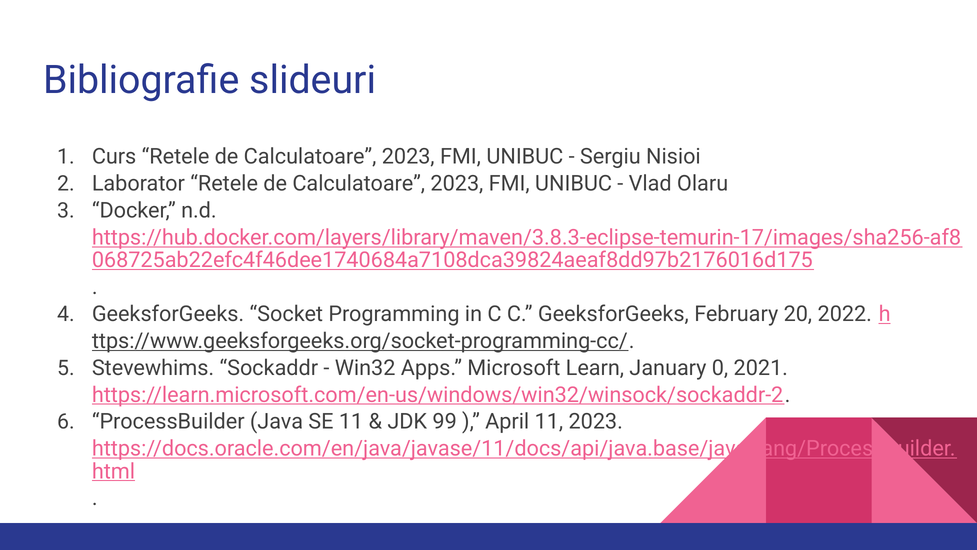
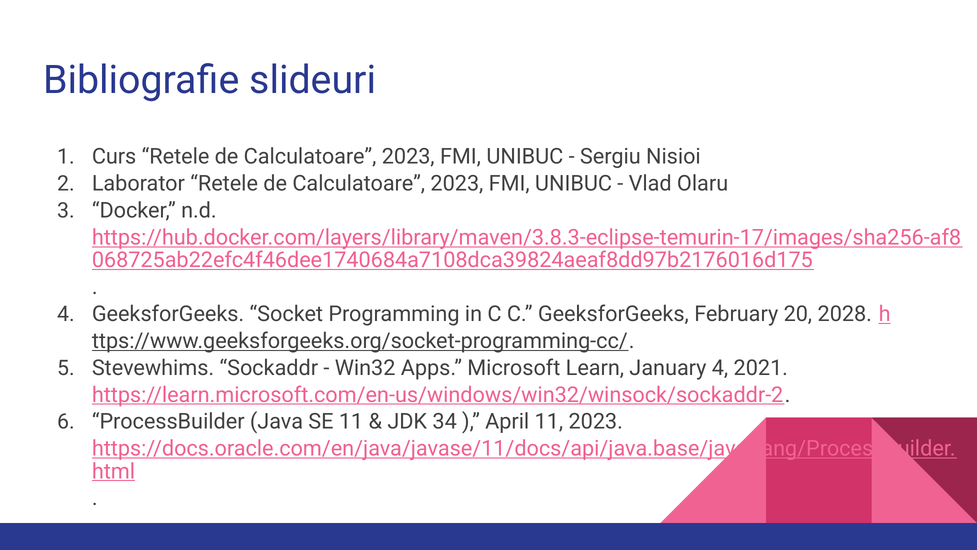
2022: 2022 -> 2028
January 0: 0 -> 4
99: 99 -> 34
